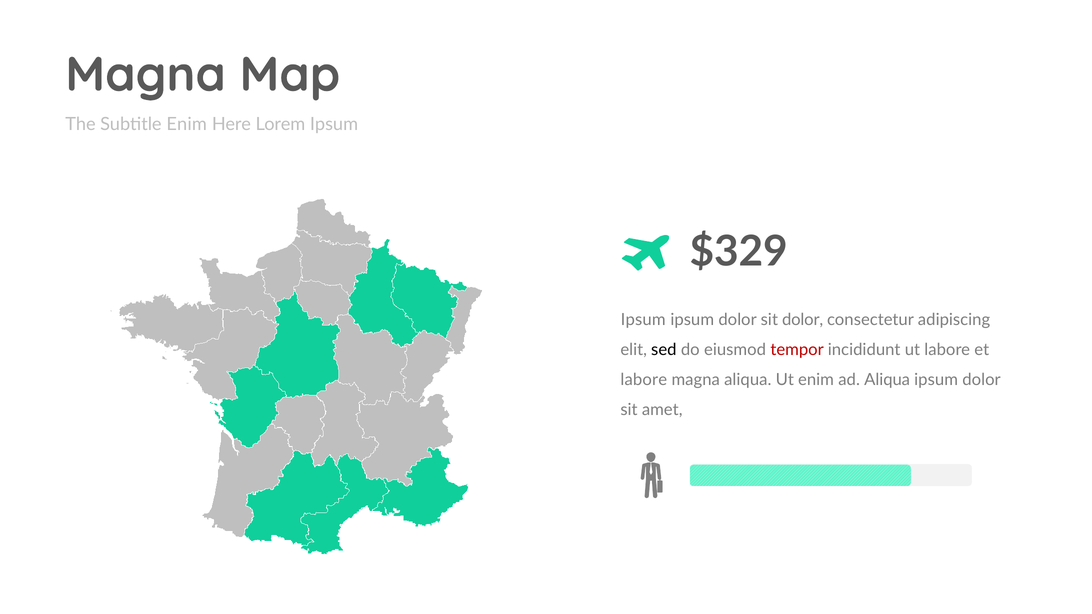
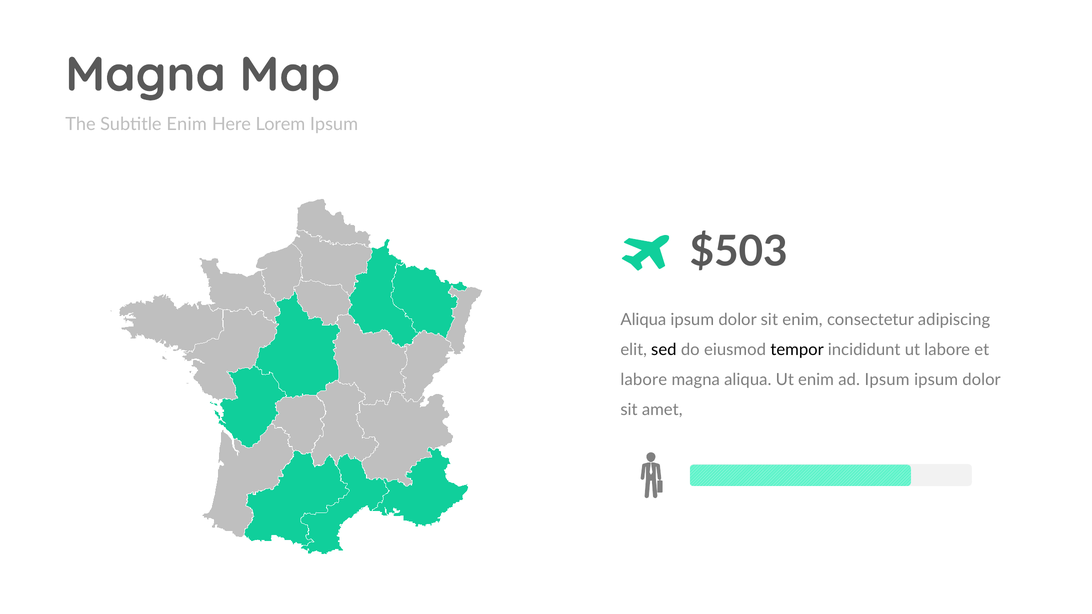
$329: $329 -> $503
Ipsum at (643, 320): Ipsum -> Aliqua
sit dolor: dolor -> enim
tempor colour: red -> black
ad Aliqua: Aliqua -> Ipsum
